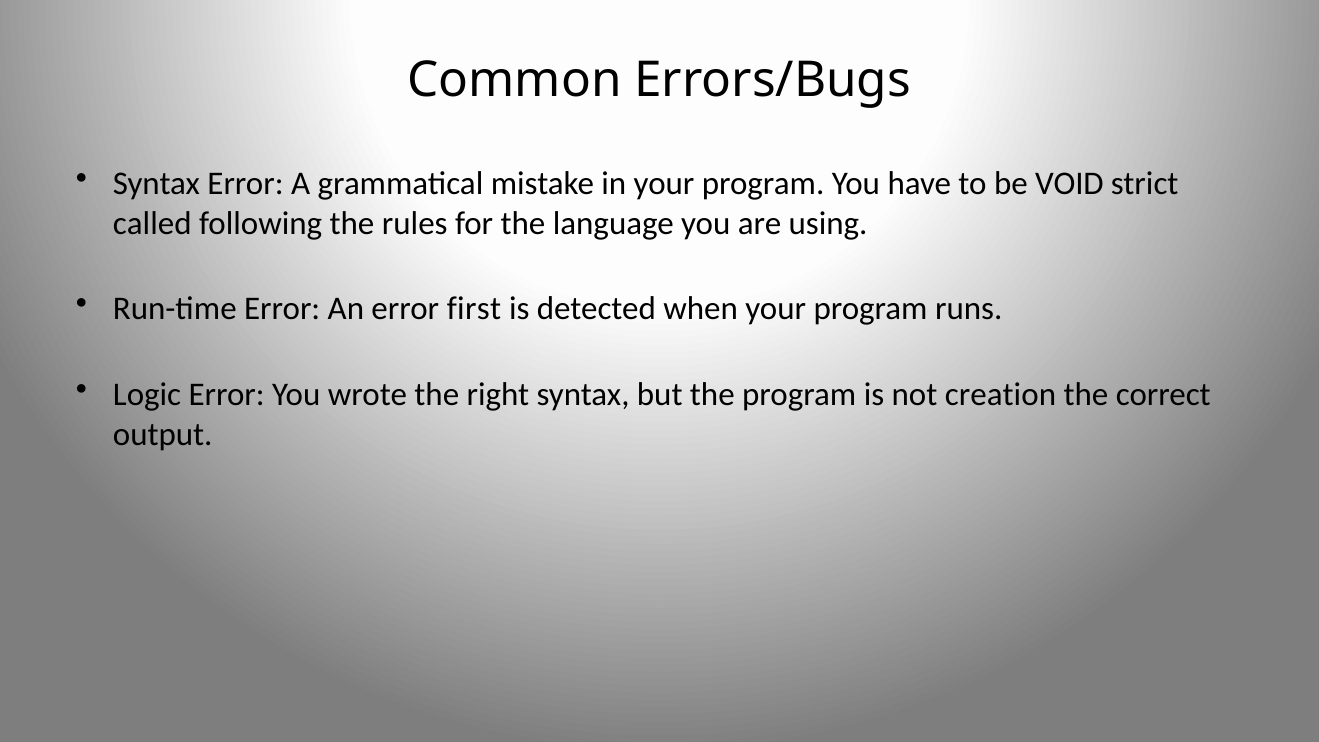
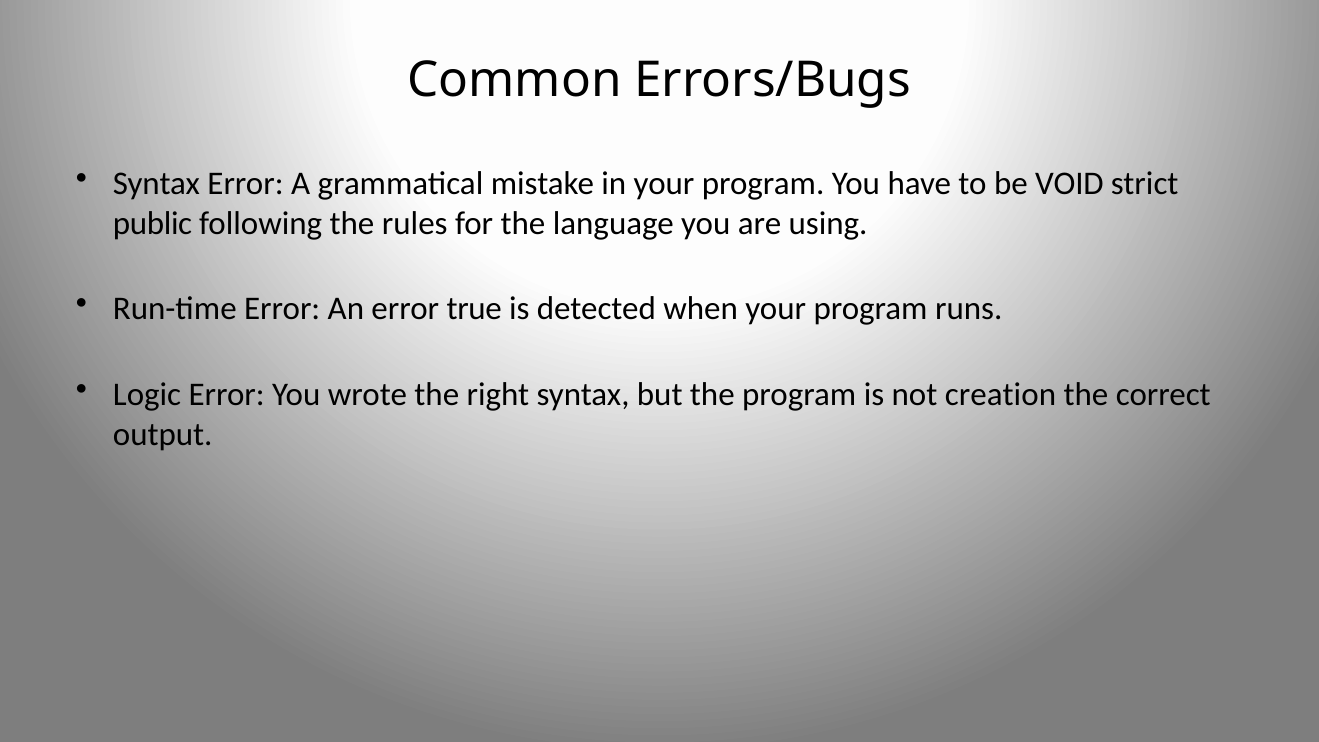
called: called -> public
first: first -> true
